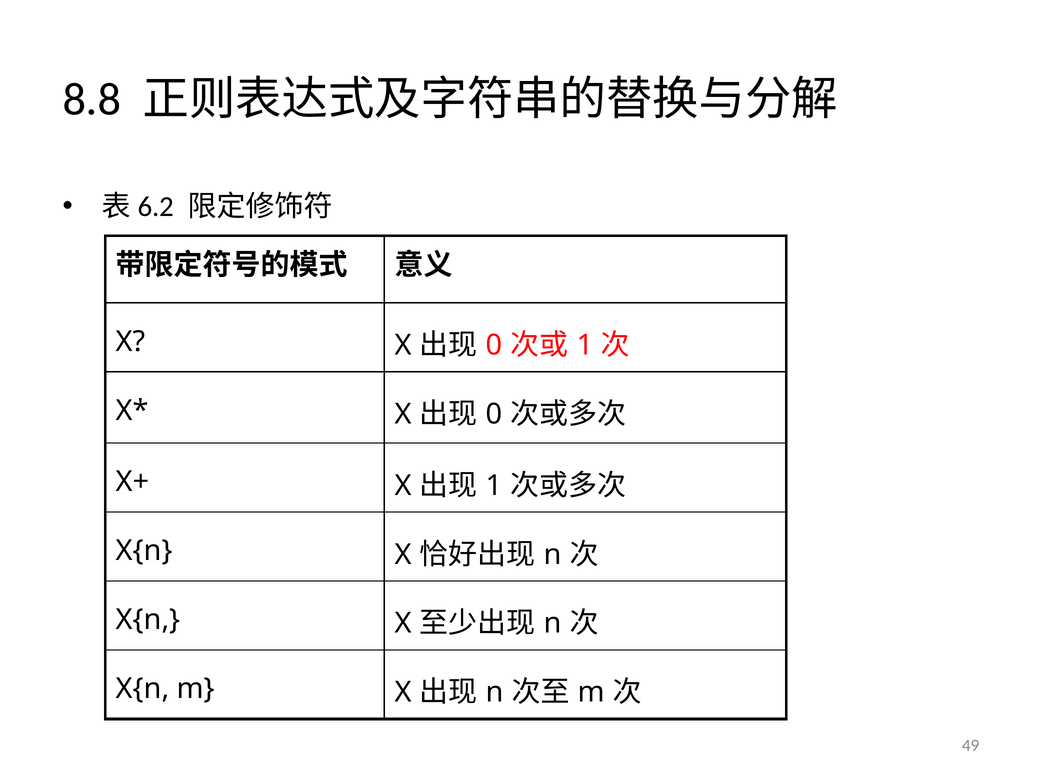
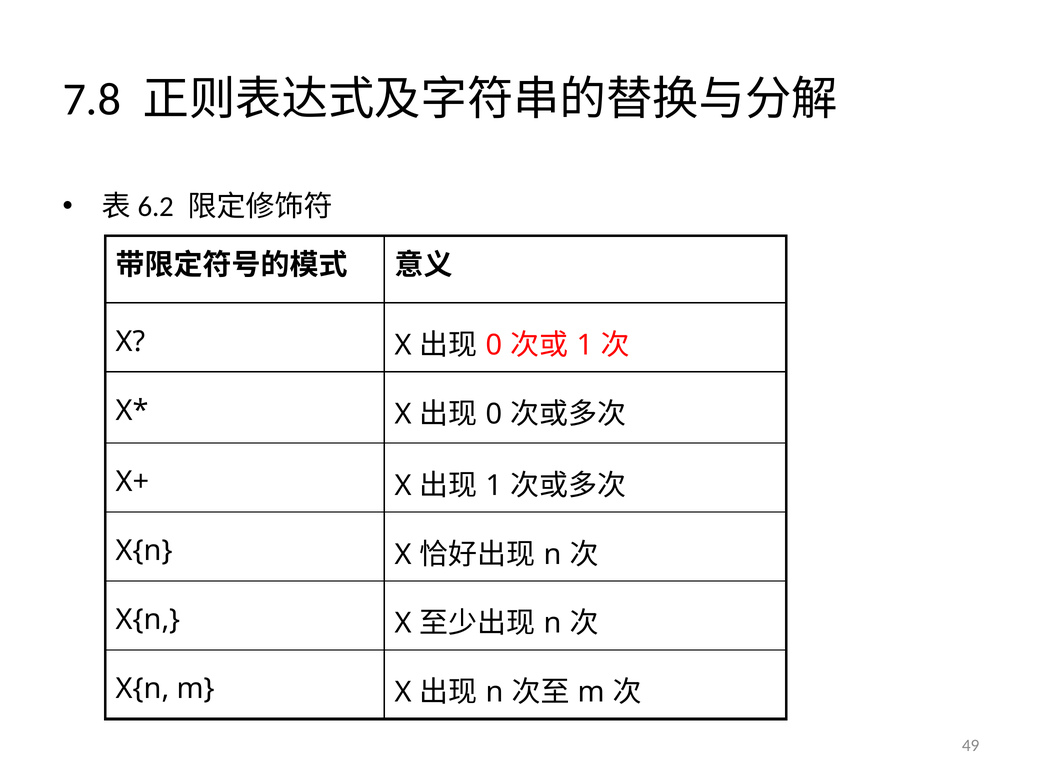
8.8: 8.8 -> 7.8
